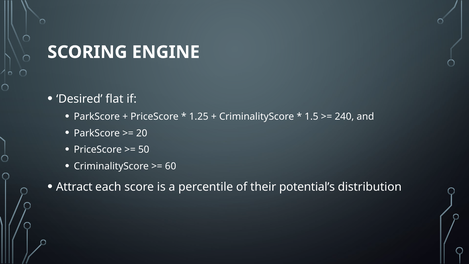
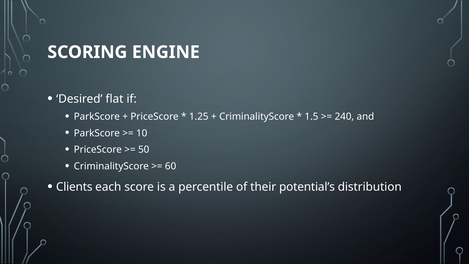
20: 20 -> 10
Attract: Attract -> Clients
